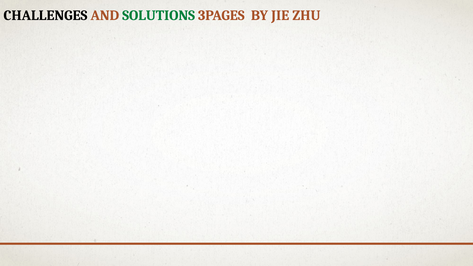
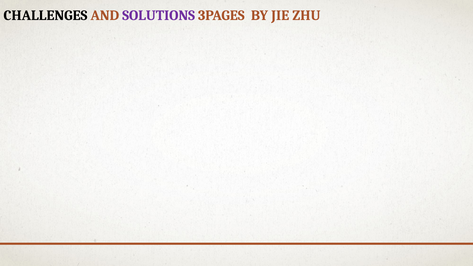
SOLUTIONS colour: green -> purple
